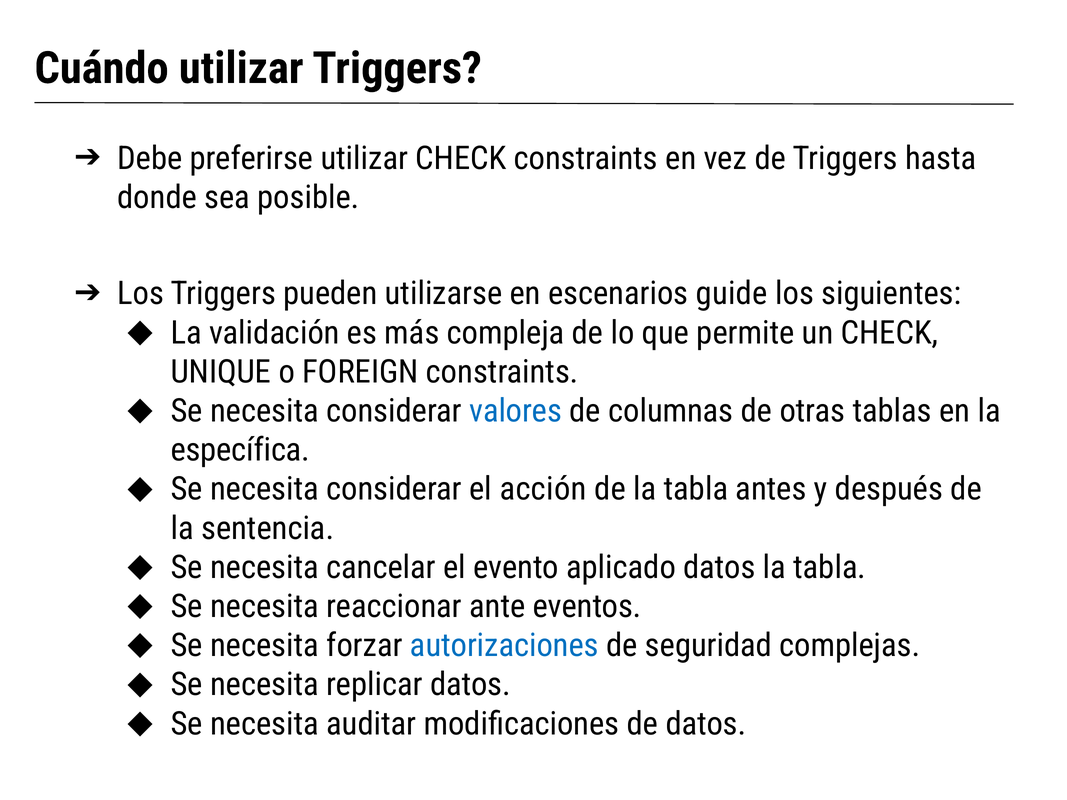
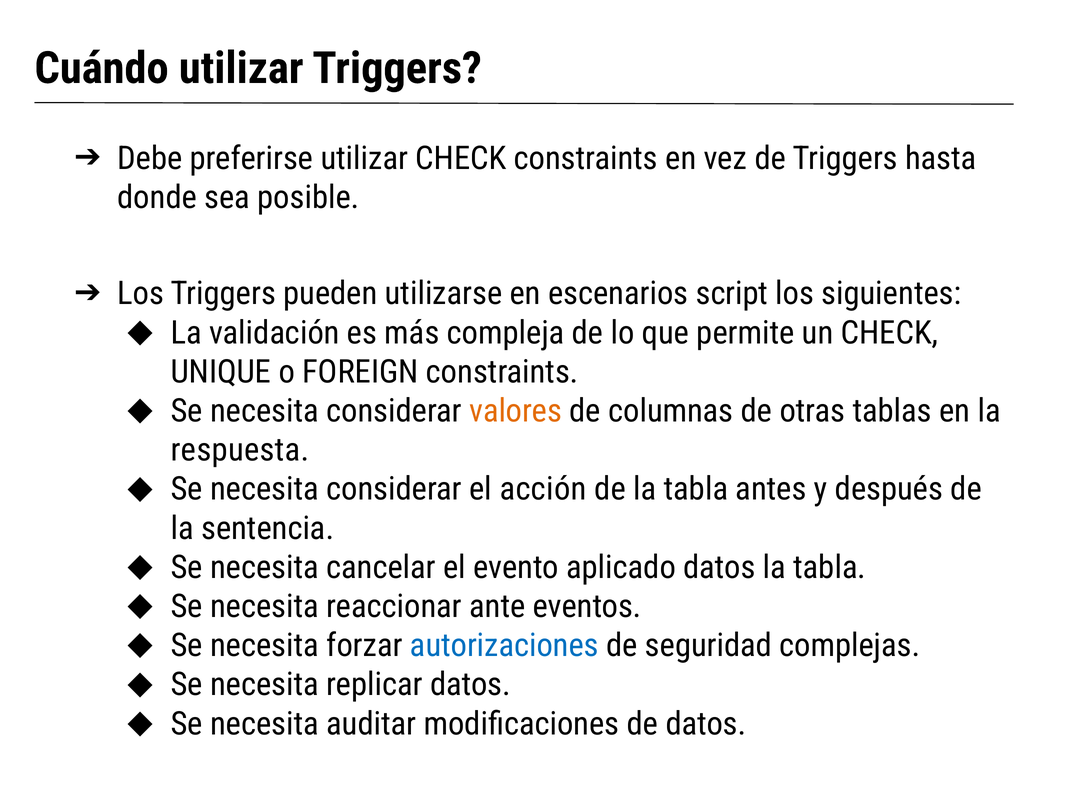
guide: guide -> script
valores colour: blue -> orange
específica: específica -> respuesta
